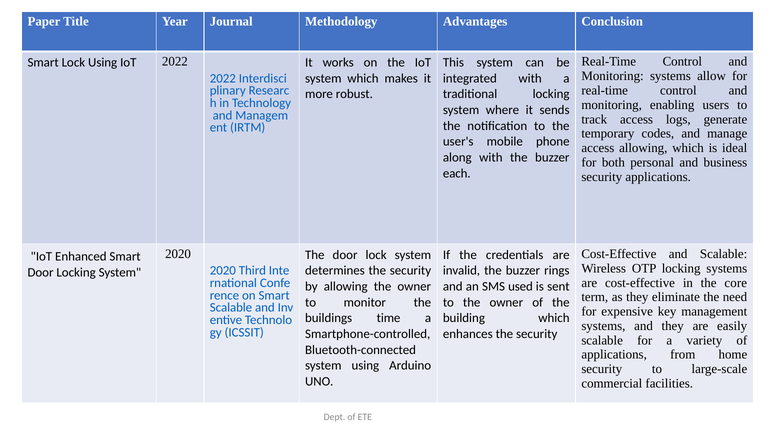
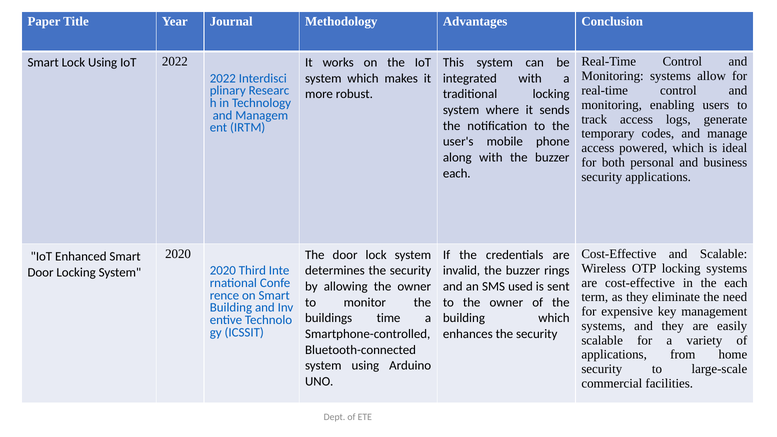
access allowing: allowing -> powered
the core: core -> each
Scalable at (231, 308): Scalable -> Building
